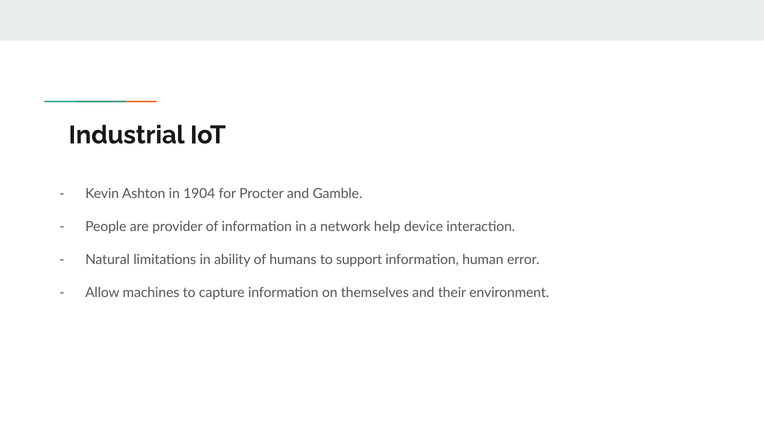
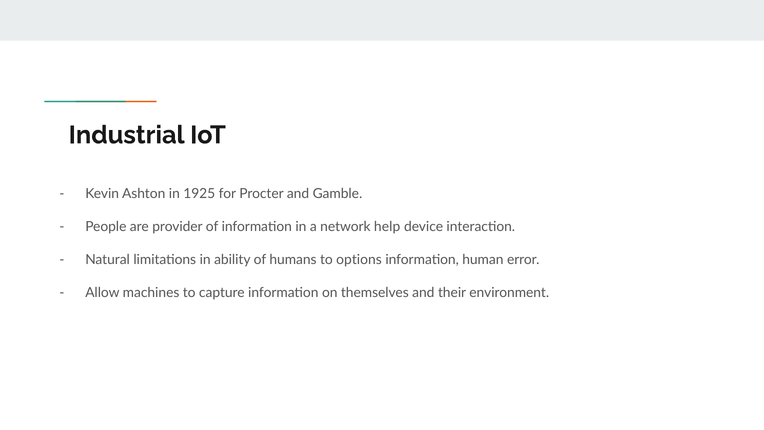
1904: 1904 -> 1925
support: support -> options
